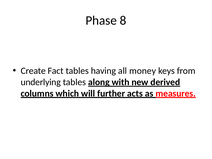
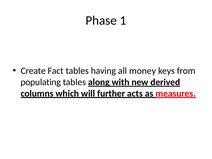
8: 8 -> 1
underlying: underlying -> populating
